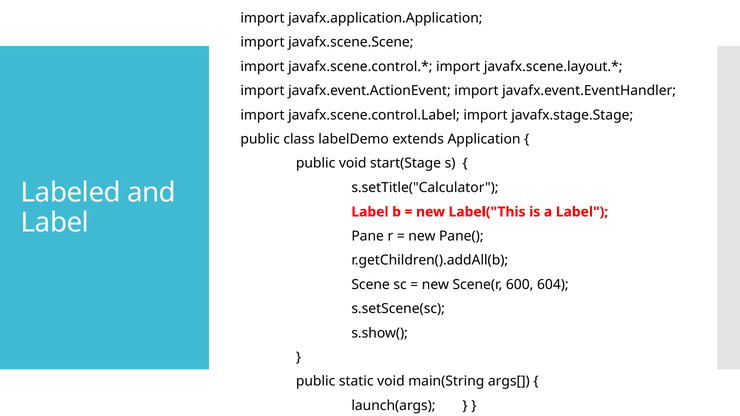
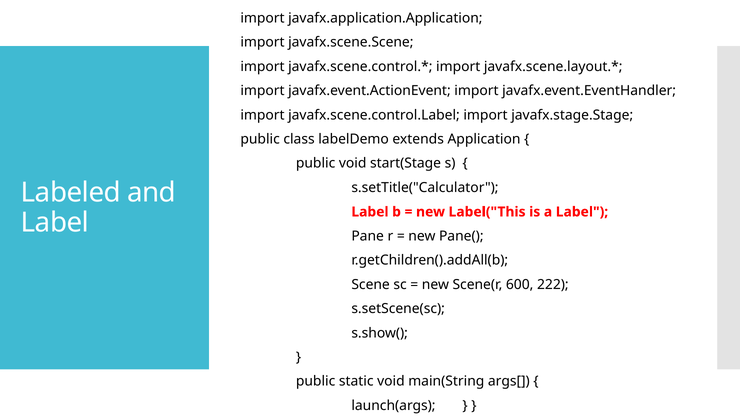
604: 604 -> 222
